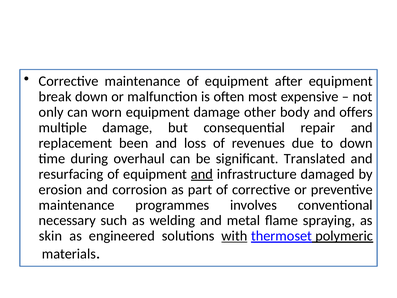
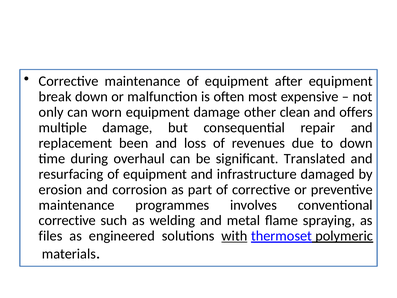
body: body -> clean
and at (202, 174) underline: present -> none
necessary at (67, 220): necessary -> corrective
skin: skin -> files
